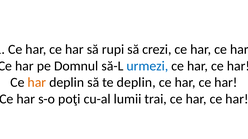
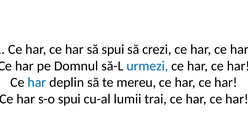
să rupi: rupi -> spui
har at (37, 83) colour: orange -> blue
te deplin: deplin -> mereu
s-o poţi: poţi -> spui
